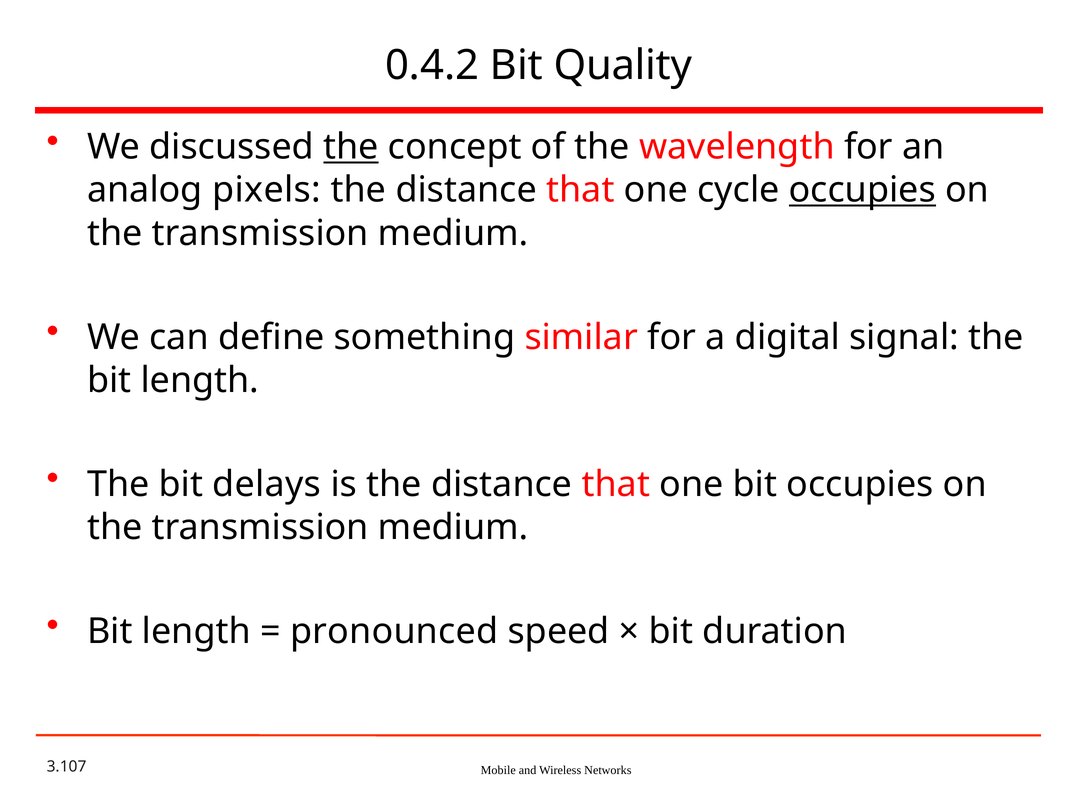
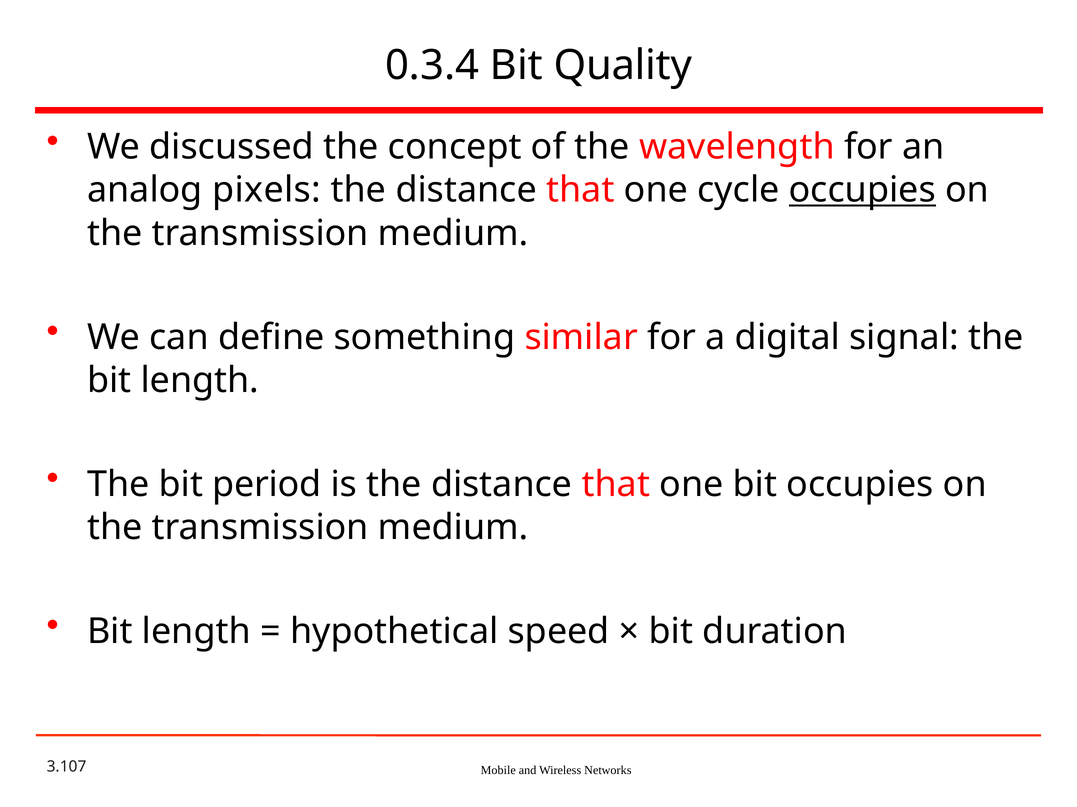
0.4.2: 0.4.2 -> 0.3.4
the at (351, 147) underline: present -> none
delays: delays -> period
pronounced: pronounced -> hypothetical
